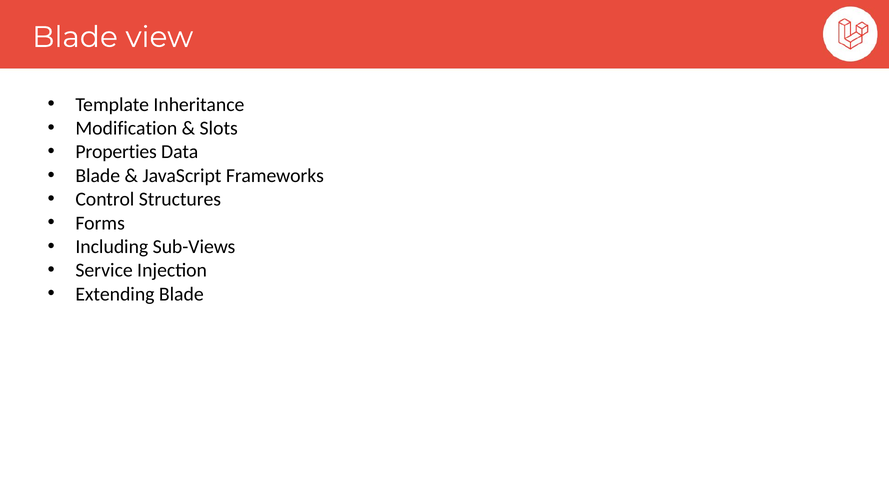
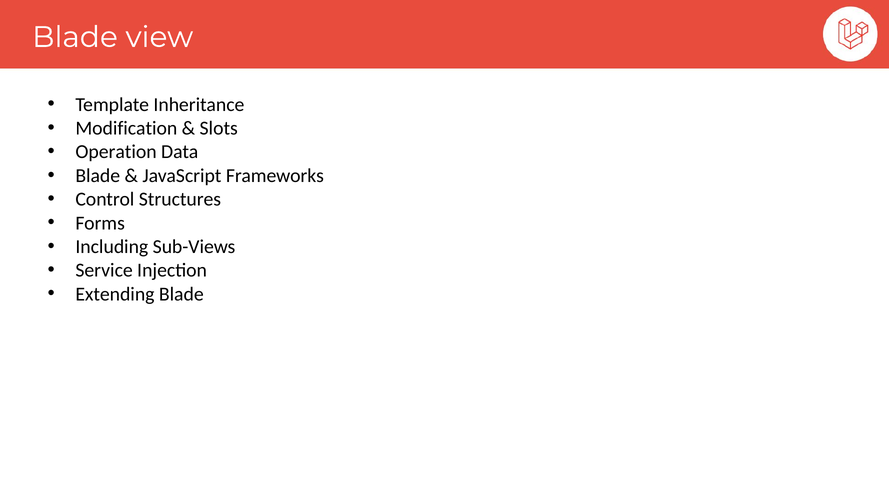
Properties: Properties -> Operation
